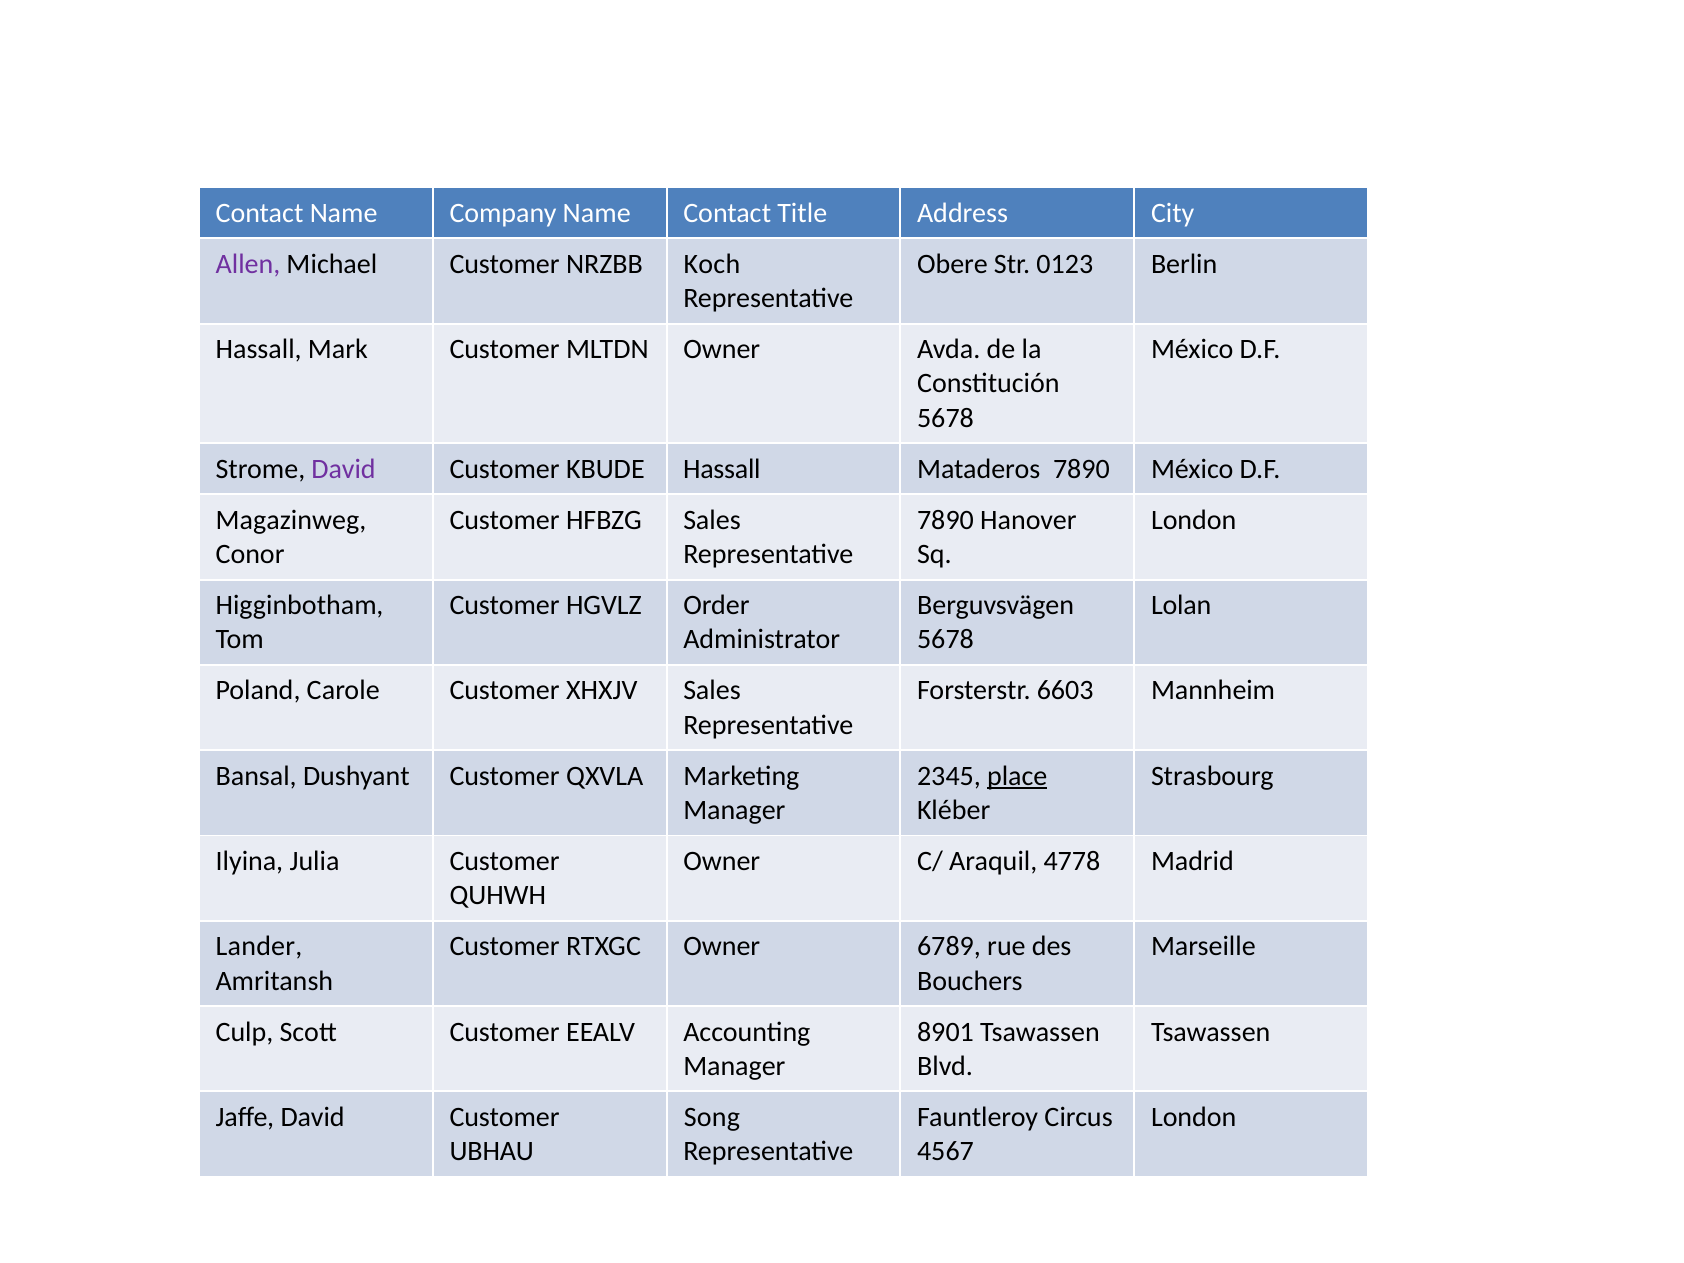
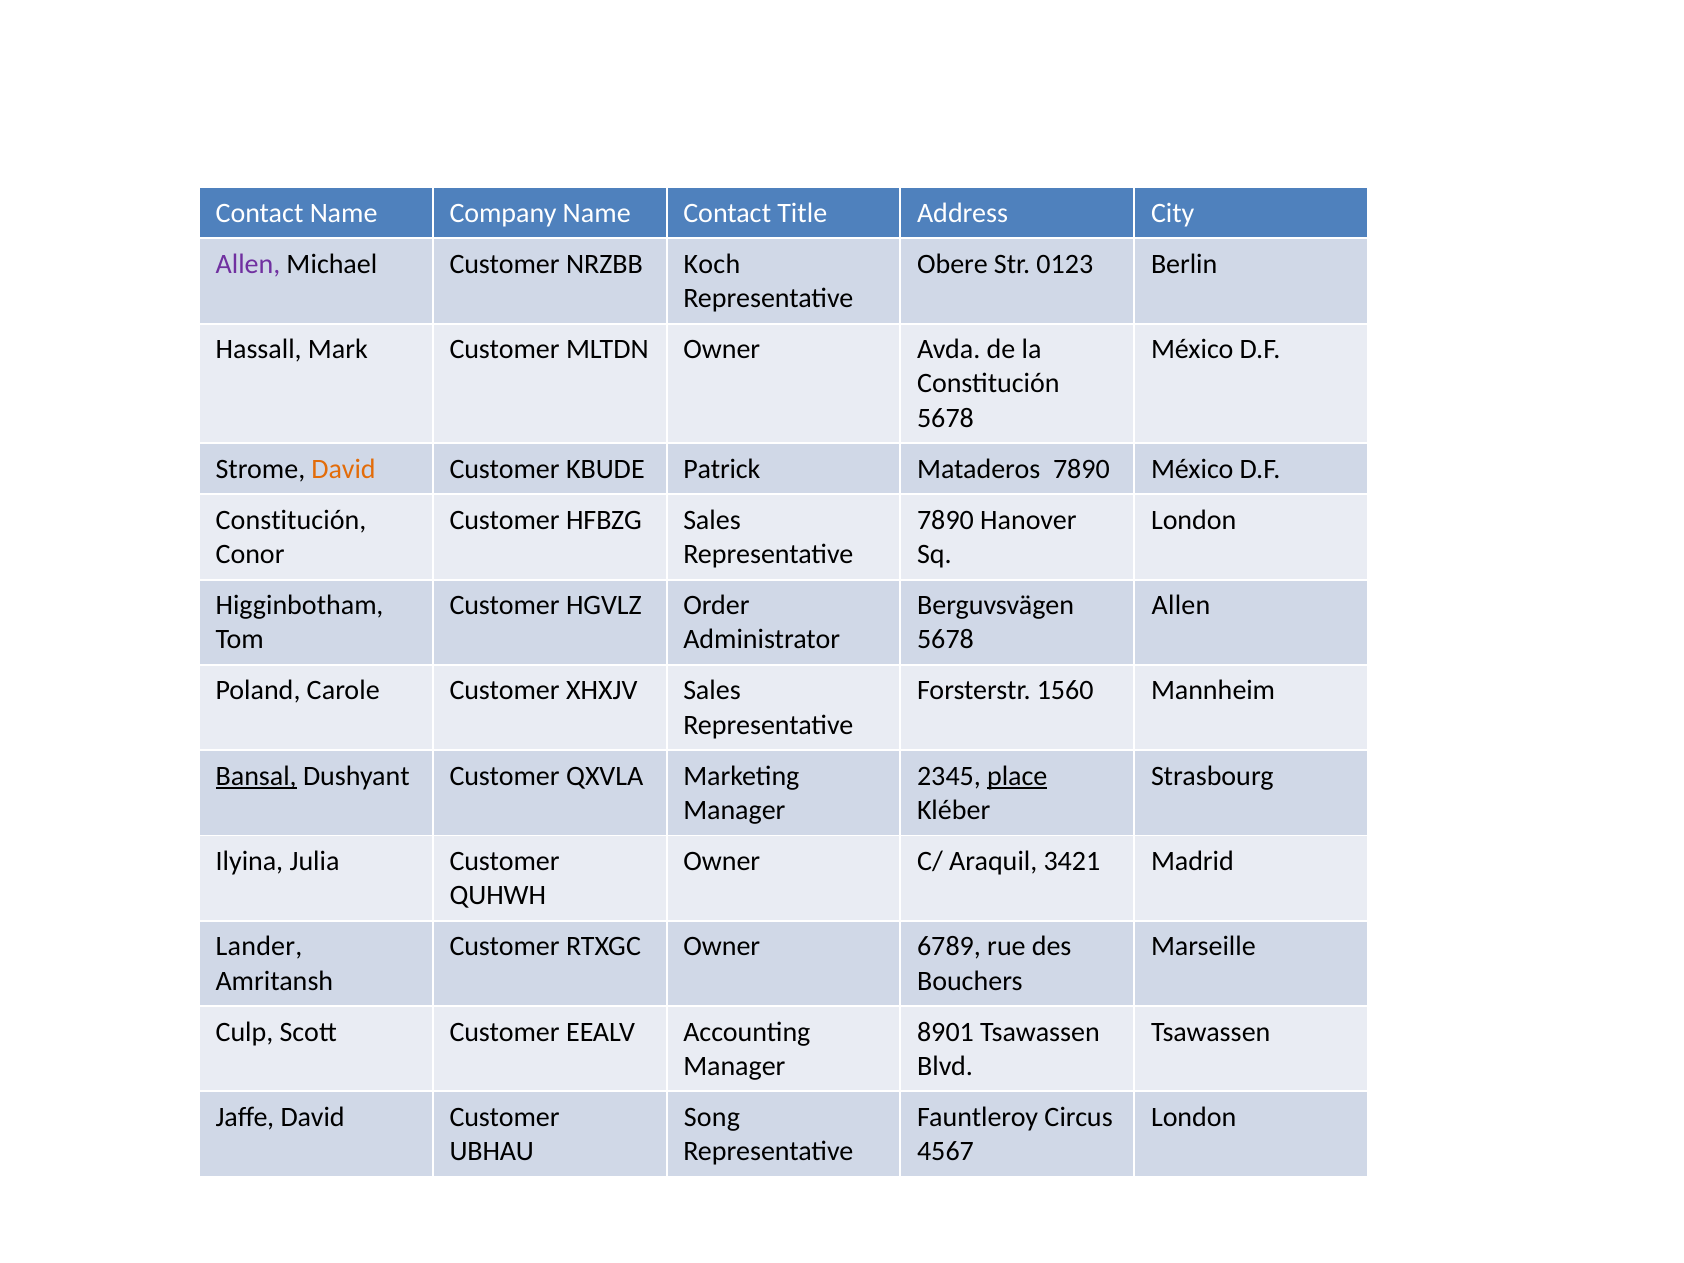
David at (344, 469) colour: purple -> orange
KBUDE Hassall: Hassall -> Patrick
Magazinweg at (291, 520): Magazinweg -> Constitución
Lolan at (1181, 605): Lolan -> Allen
6603: 6603 -> 1560
Bansal underline: none -> present
4778: 4778 -> 3421
